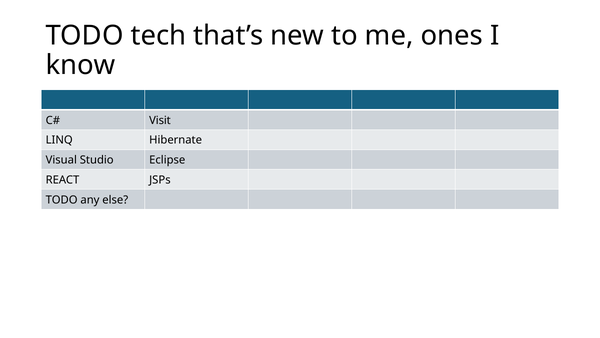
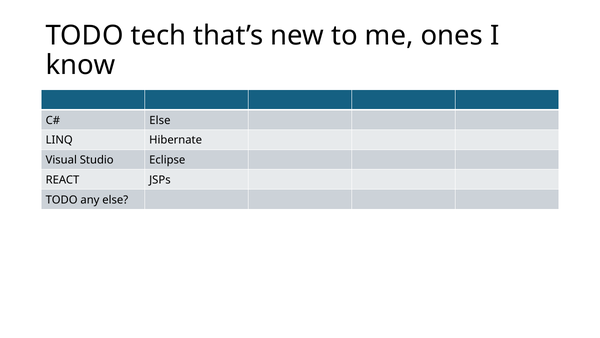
Visit at (160, 120): Visit -> Else
